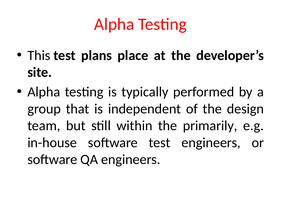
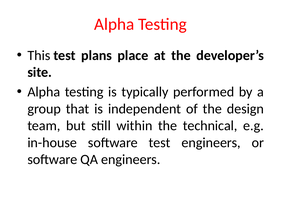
primarily: primarily -> technical
